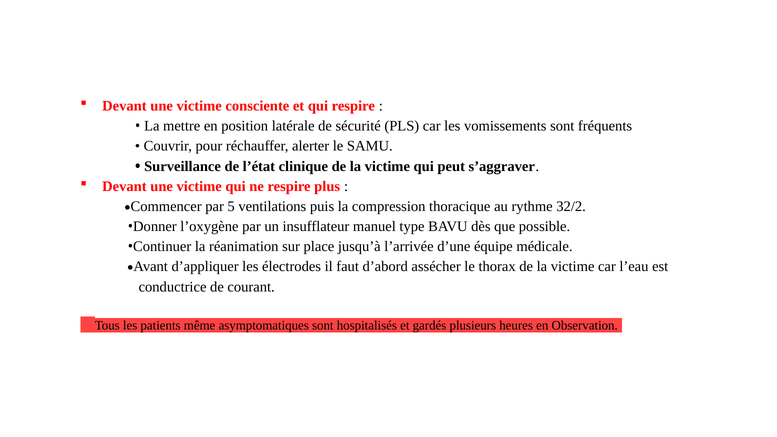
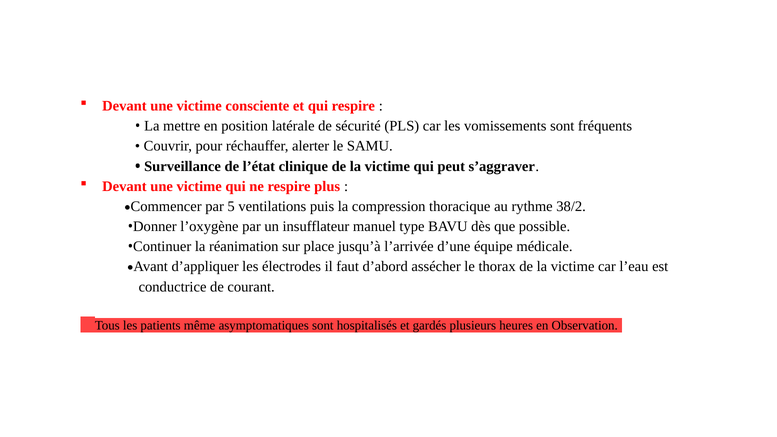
32/2: 32/2 -> 38/2
